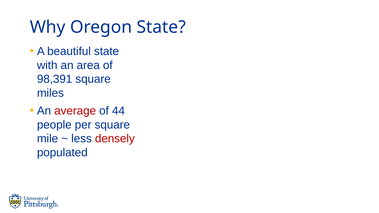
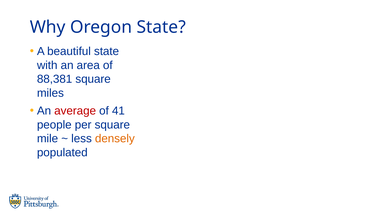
98,391: 98,391 -> 88,381
44: 44 -> 41
densely colour: red -> orange
